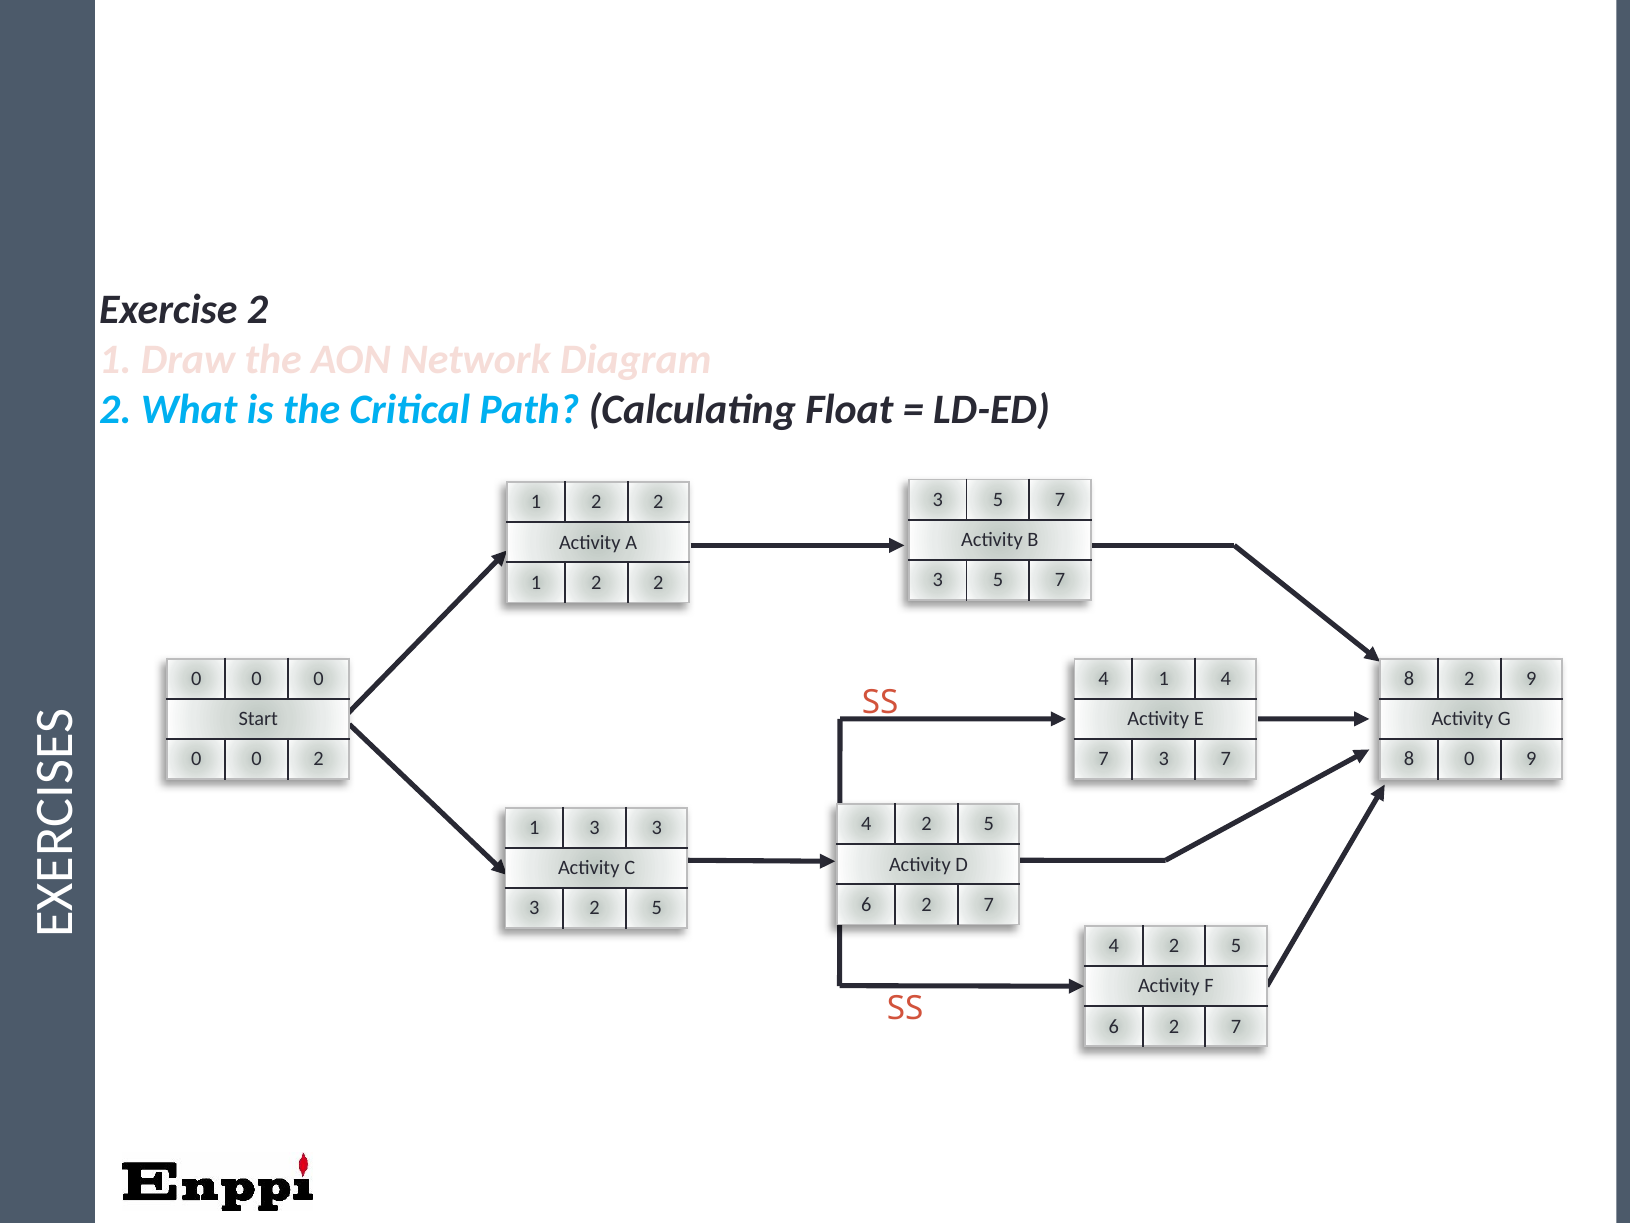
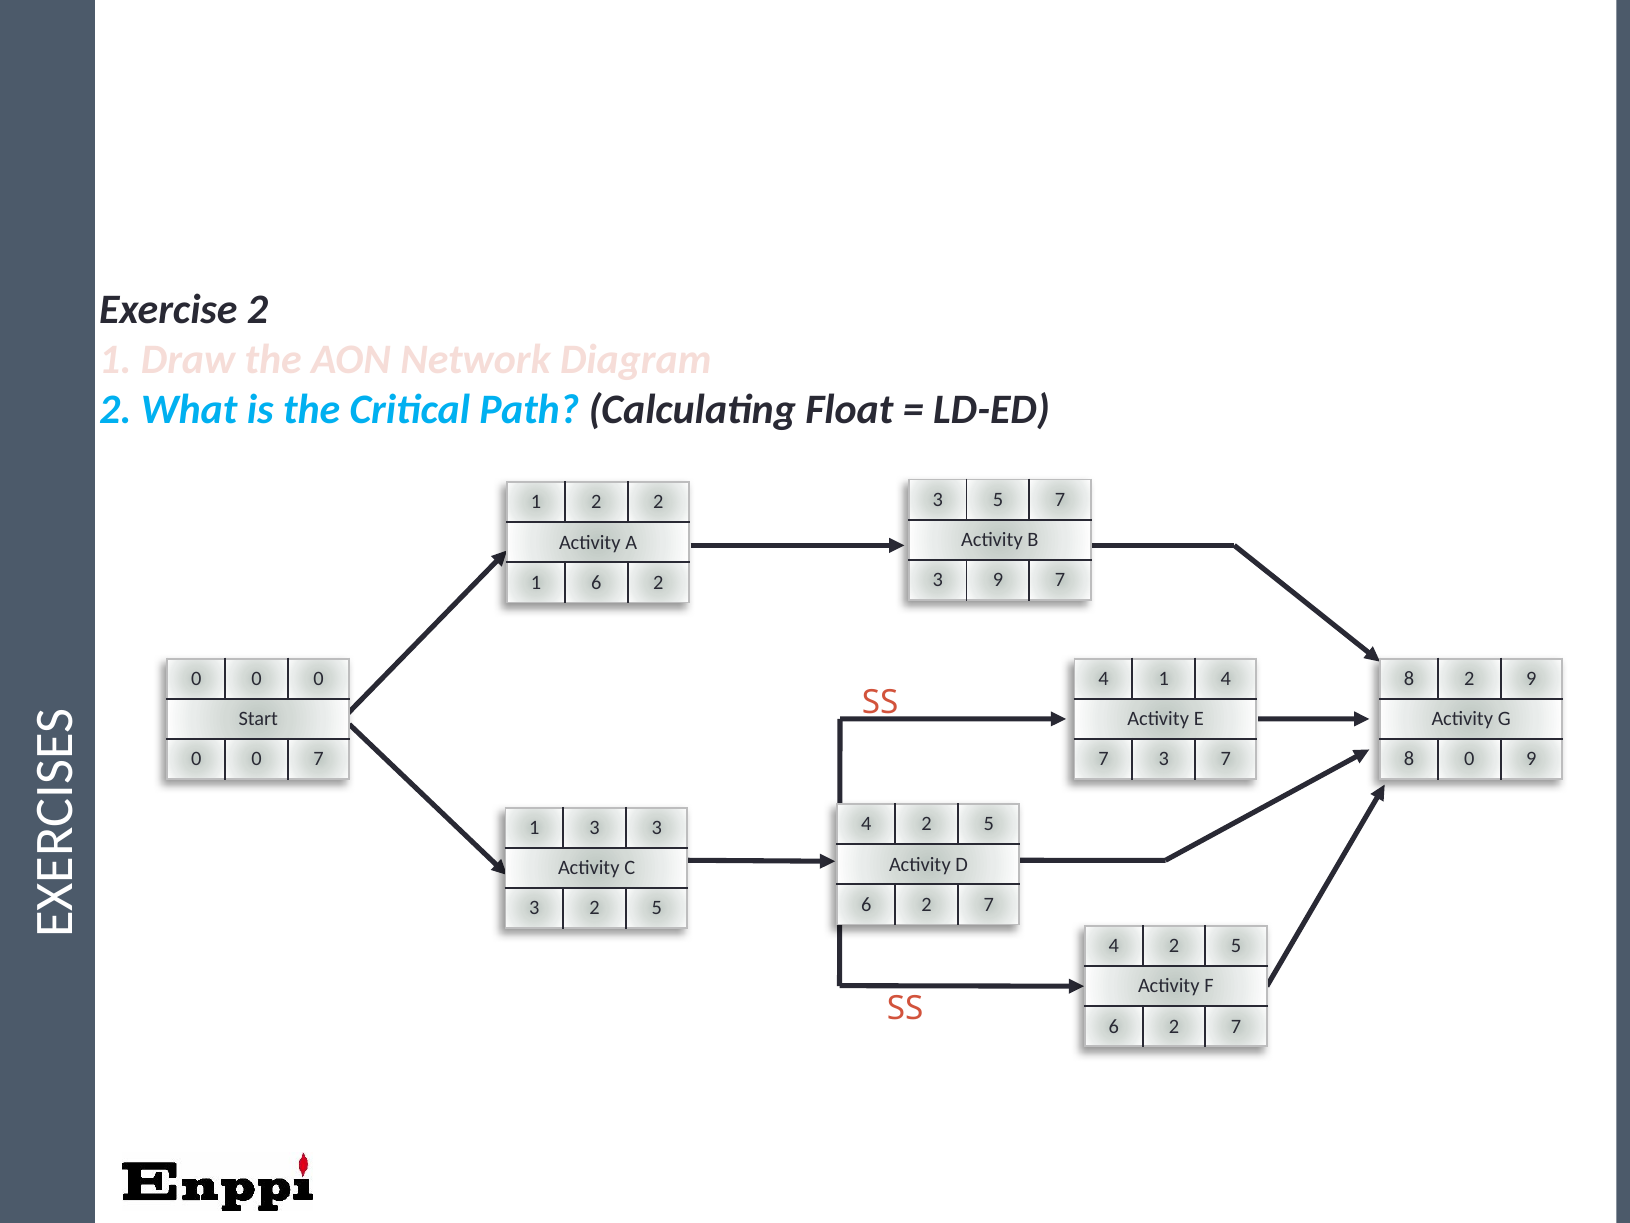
5 at (998, 580): 5 -> 9
2 at (596, 582): 2 -> 6
0 2: 2 -> 7
